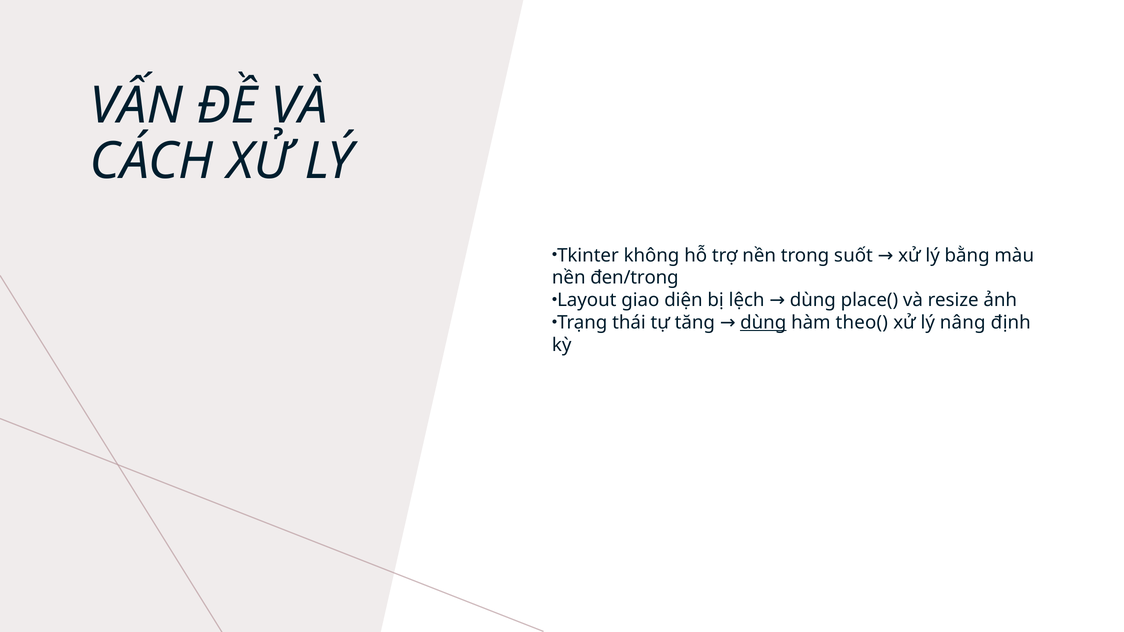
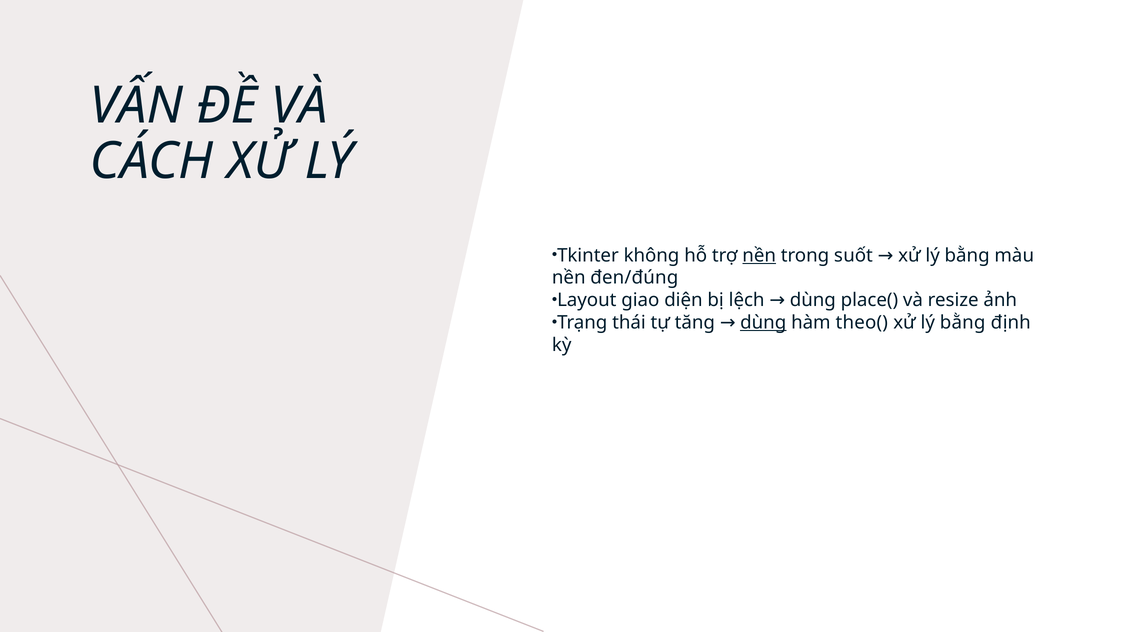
nền at (759, 255) underline: none -> present
đen/trong: đen/trong -> đen/đúng
nâng at (963, 323): nâng -> bằng
